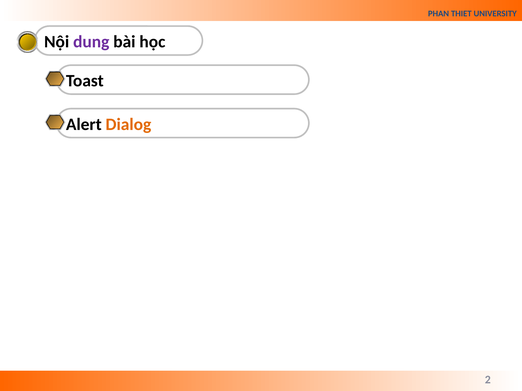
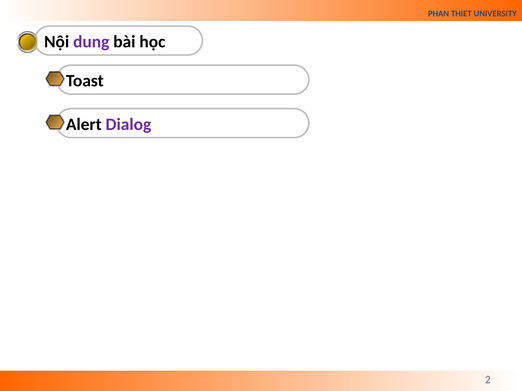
Dialog colour: orange -> purple
